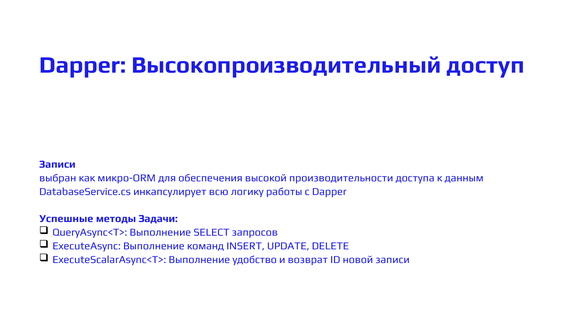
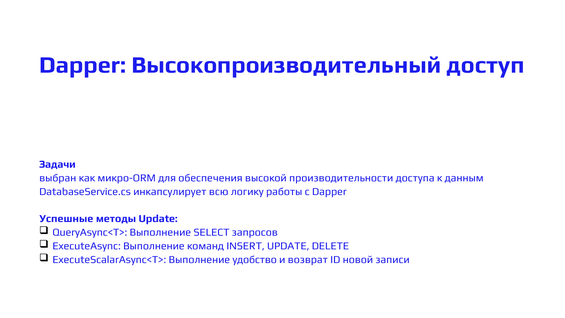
Записи at (57, 164): Записи -> Задачи
методы Задачи: Задачи -> Update
